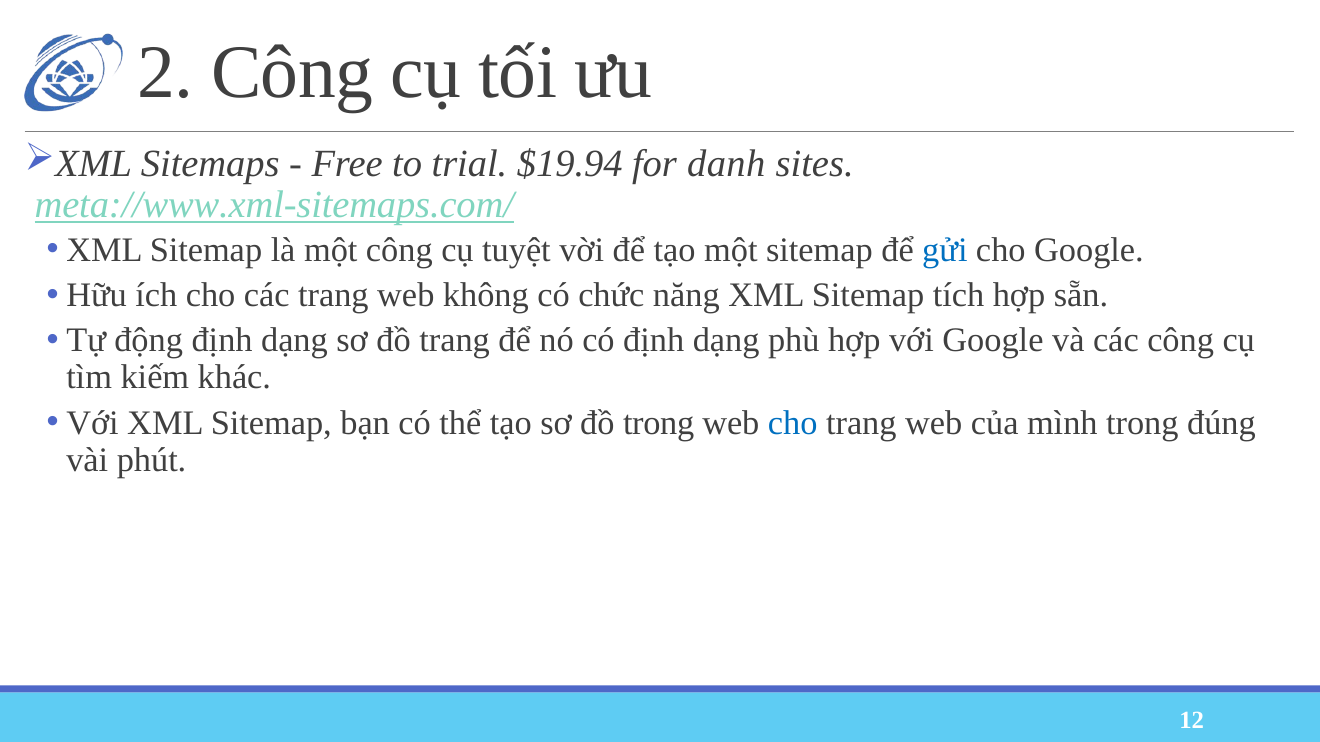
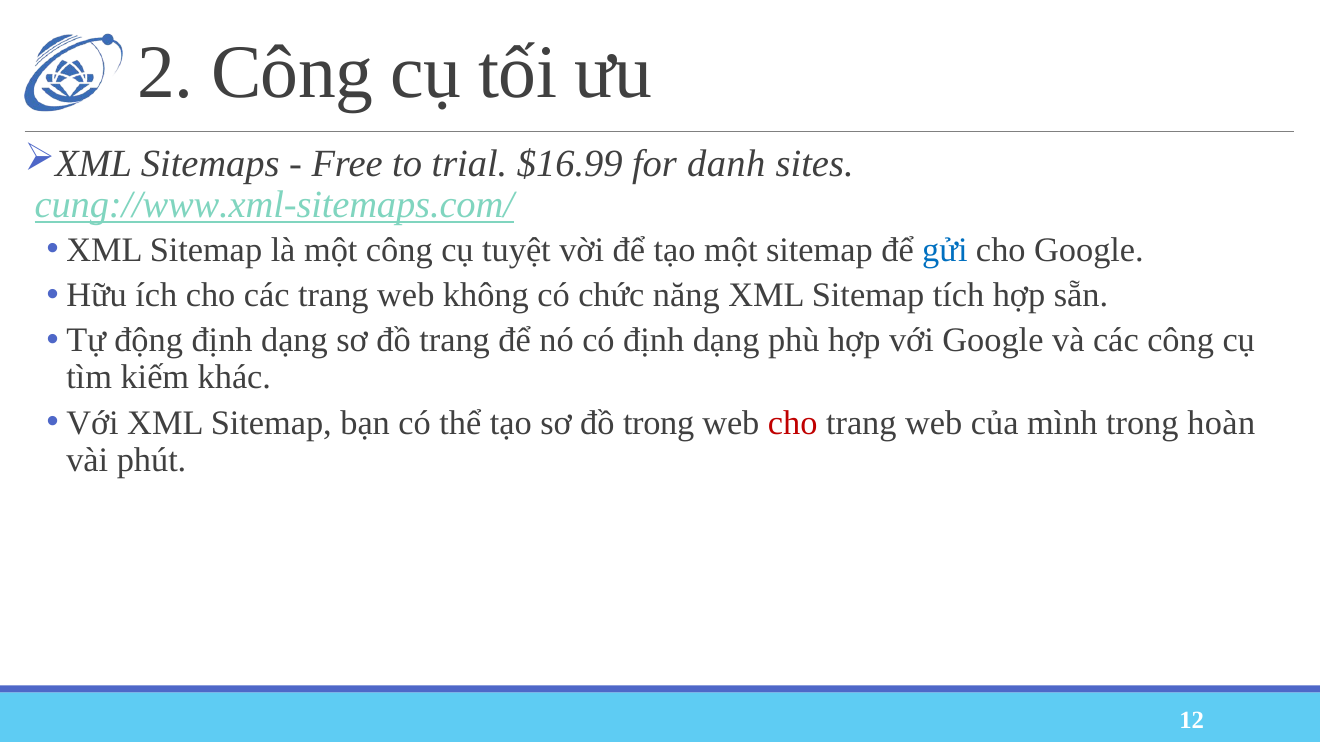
$19.94: $19.94 -> $16.99
meta://www.xml-sitemaps.com/: meta://www.xml-sitemaps.com/ -> cung://www.xml-sitemaps.com/
cho at (793, 423) colour: blue -> red
đúng: đúng -> hoàn
